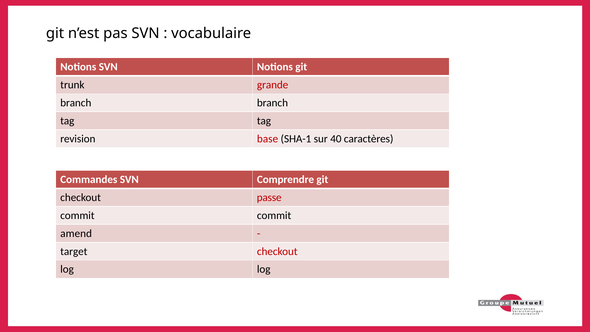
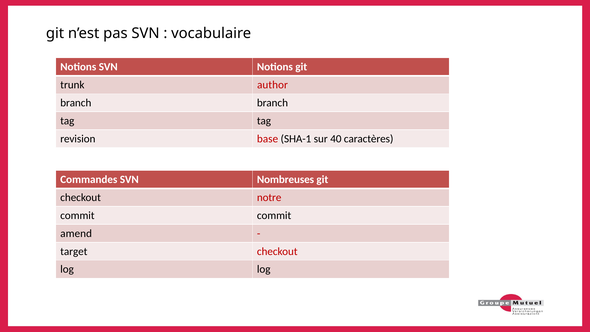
grande: grande -> author
Comprendre: Comprendre -> Nombreuses
passe: passe -> notre
